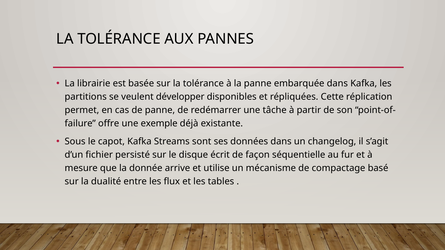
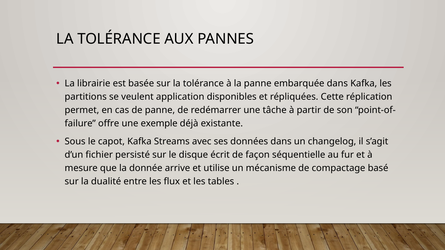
développer: développer -> application
sont: sont -> avec
